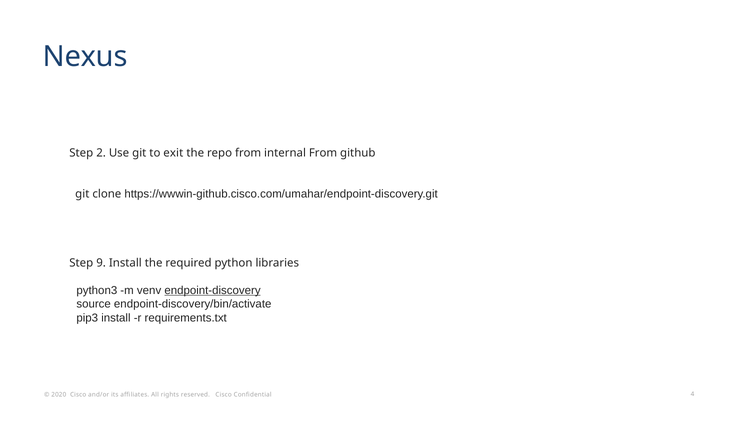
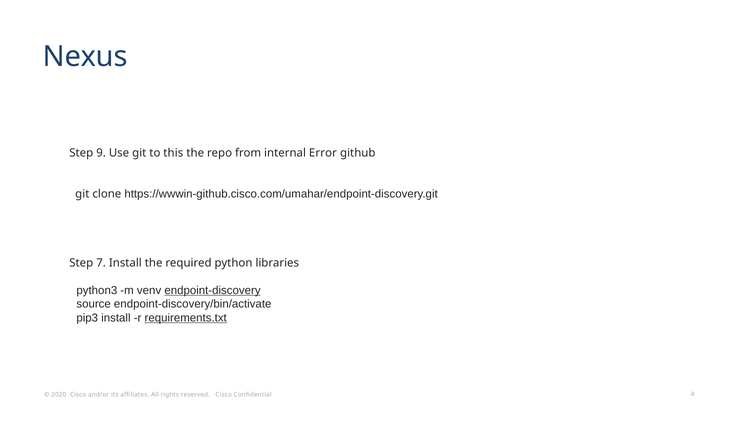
2: 2 -> 9
exit: exit -> this
internal From: From -> Error
9: 9 -> 7
requirements.txt underline: none -> present
